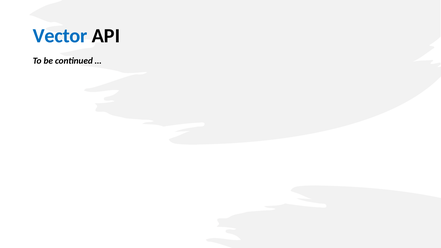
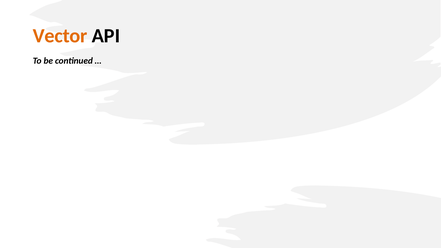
Vector colour: blue -> orange
